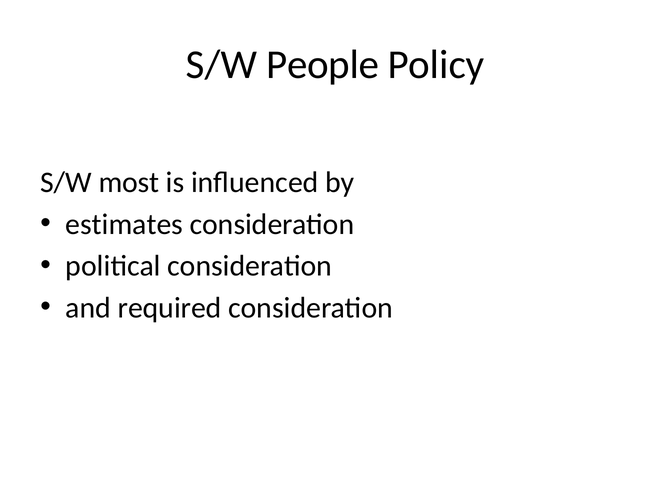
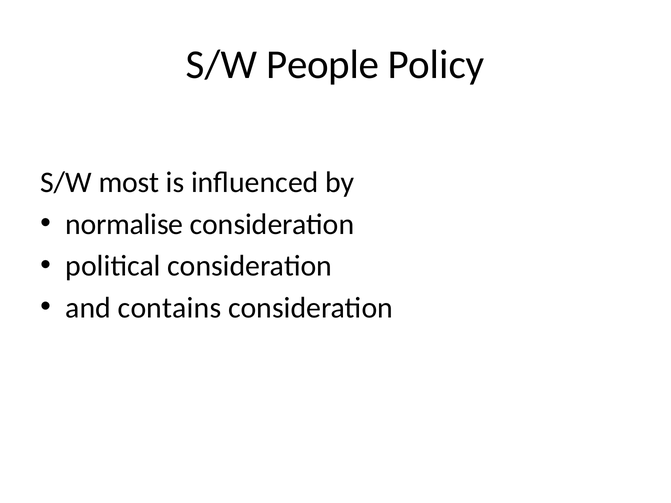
estimates: estimates -> normalise
required: required -> contains
